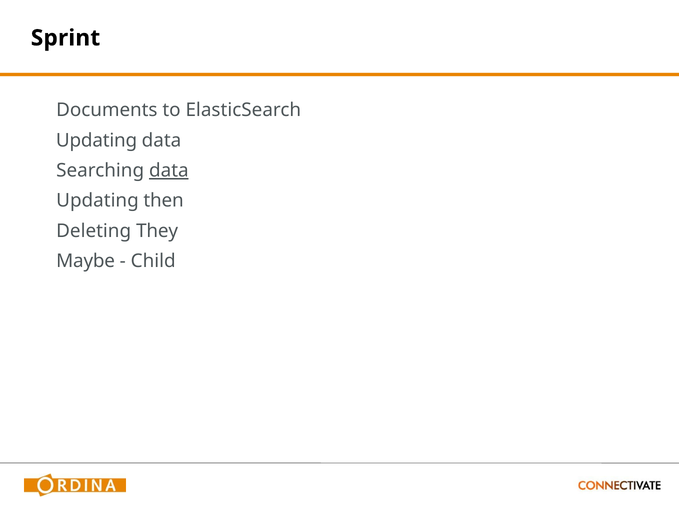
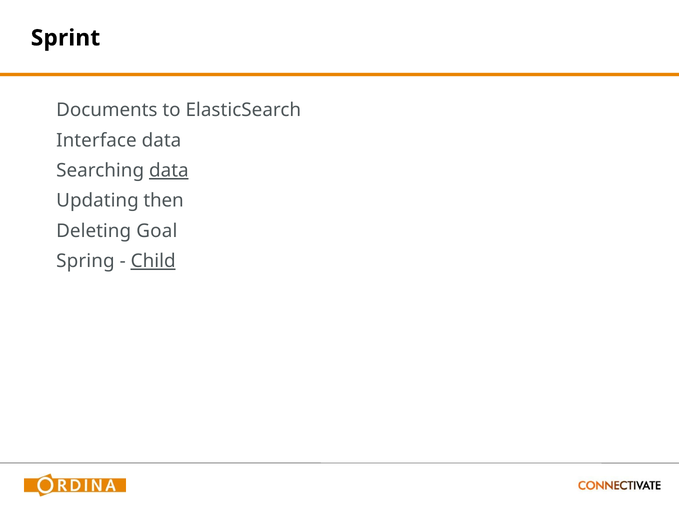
Updating at (97, 141): Updating -> Interface
They: They -> Goal
Maybe: Maybe -> Spring
Child underline: none -> present
